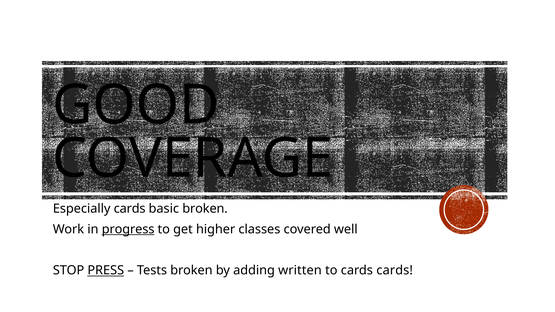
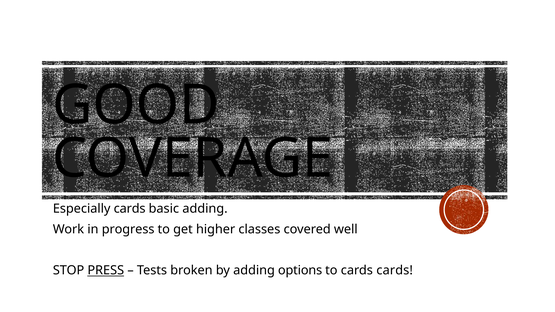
basic broken: broken -> adding
progress underline: present -> none
written: written -> options
